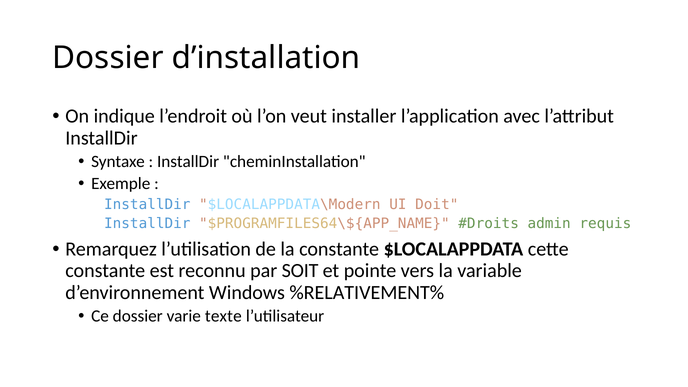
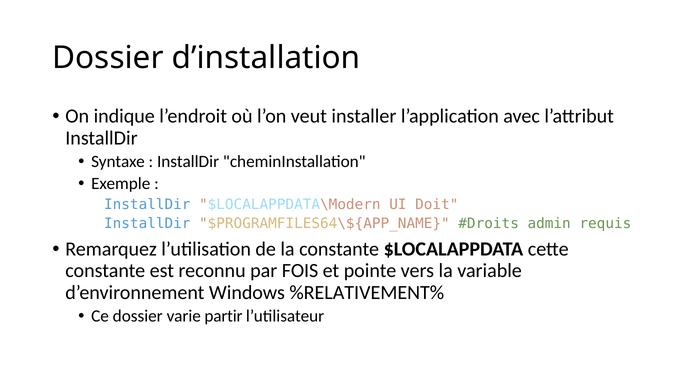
SOIT: SOIT -> FOIS
texte: texte -> partir
